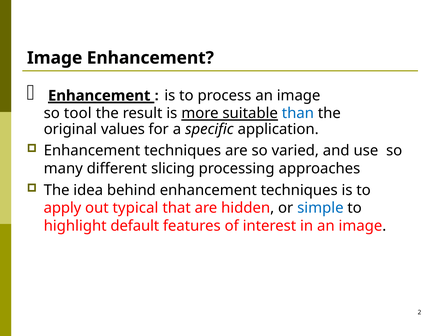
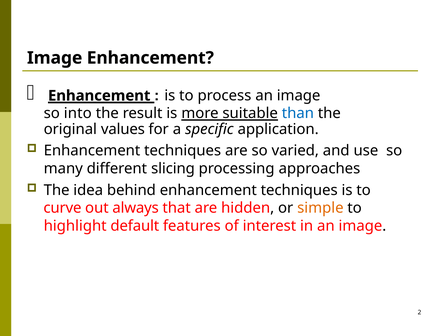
tool: tool -> into
apply: apply -> curve
typical: typical -> always
simple colour: blue -> orange
